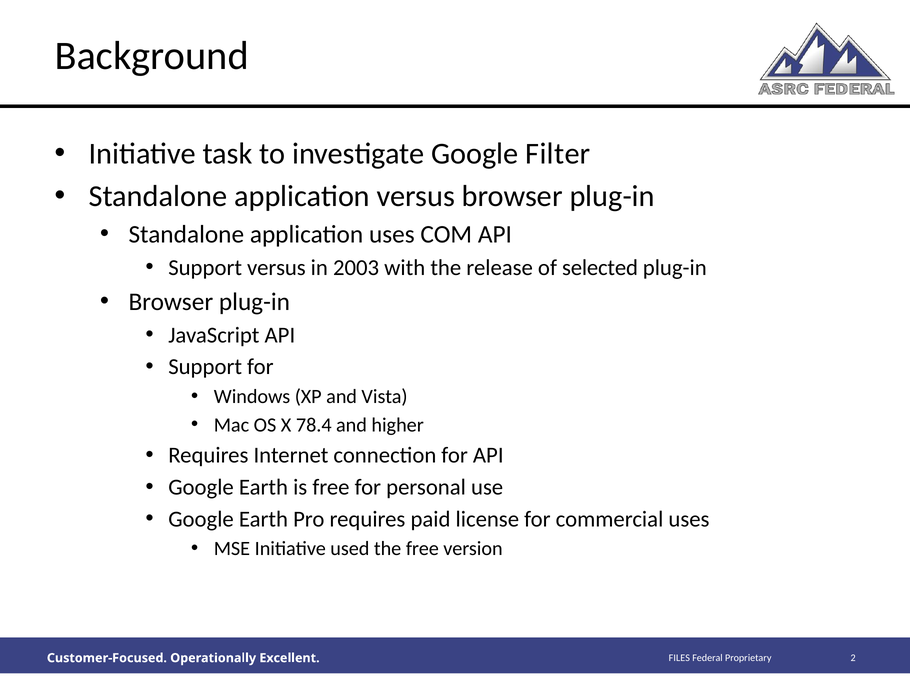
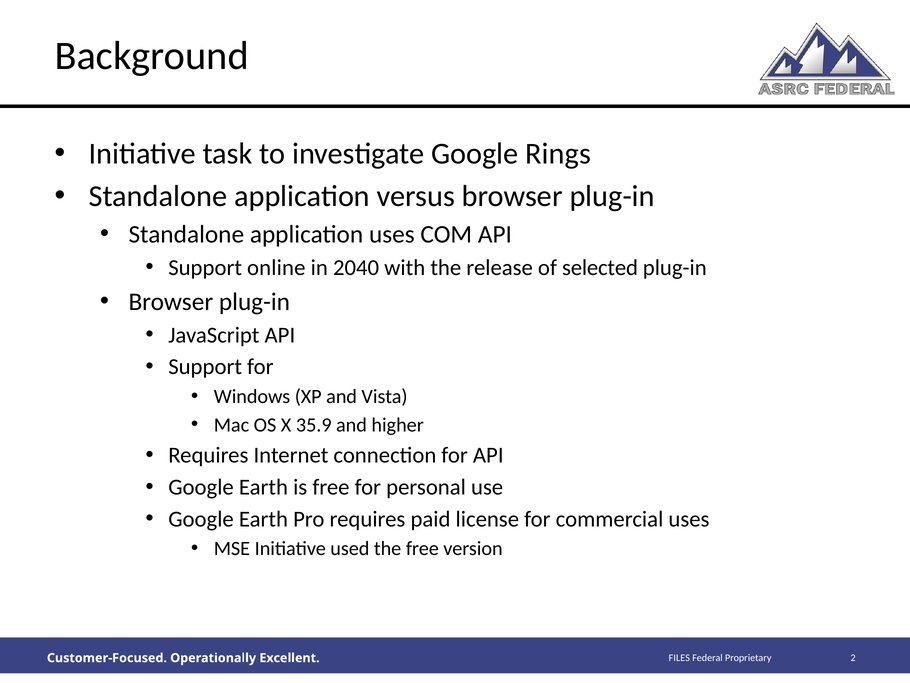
Filter: Filter -> Rings
Support versus: versus -> online
2003: 2003 -> 2040
78.4: 78.4 -> 35.9
